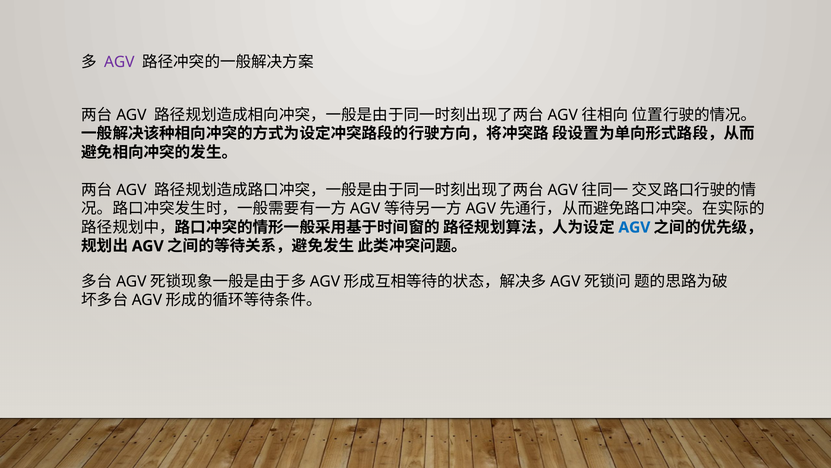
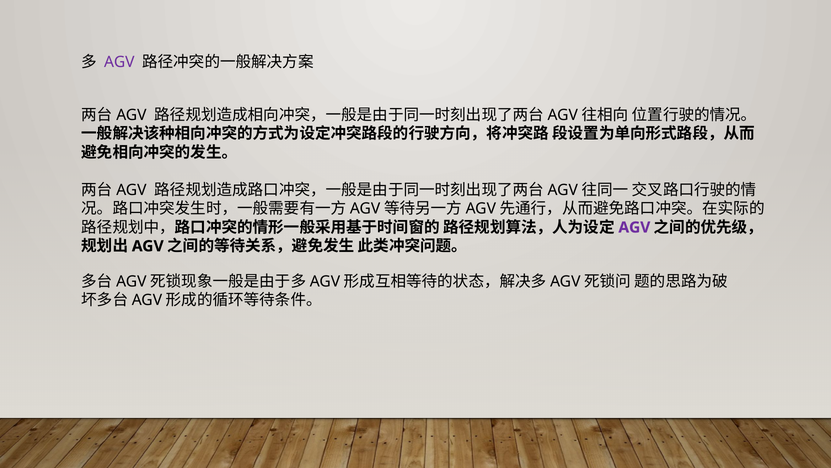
AGV at (634, 227) colour: blue -> purple
